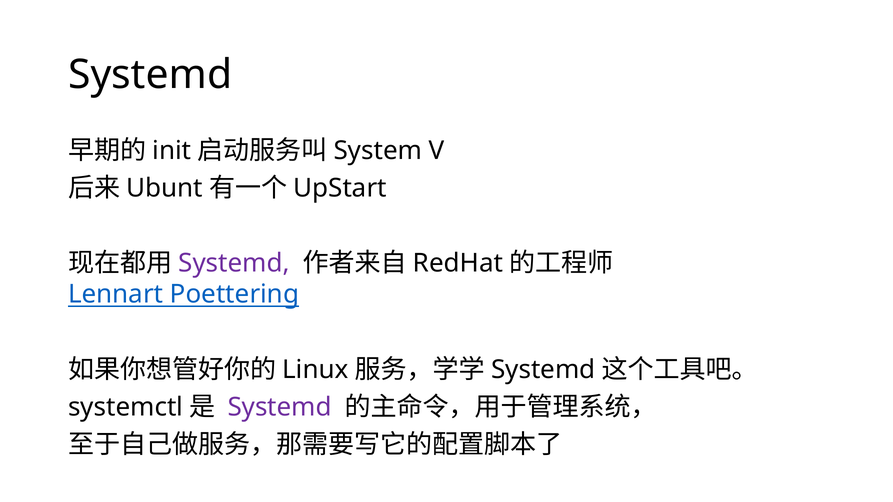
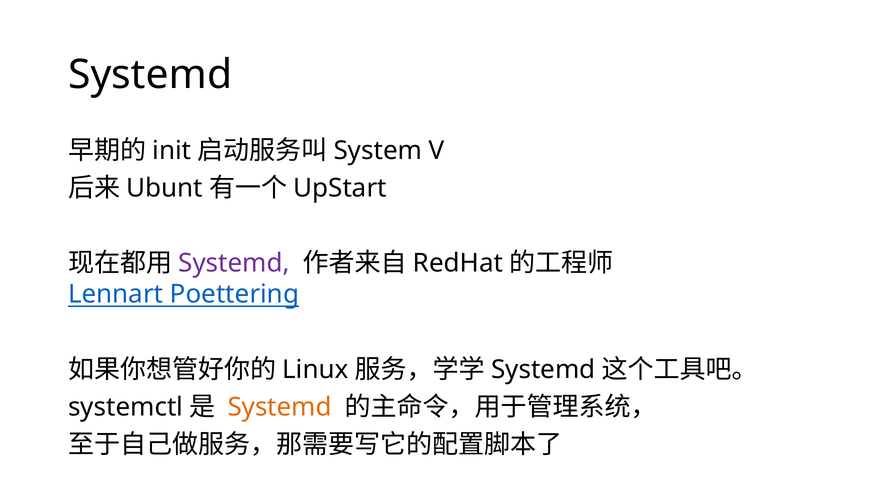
Systemd at (280, 407) colour: purple -> orange
